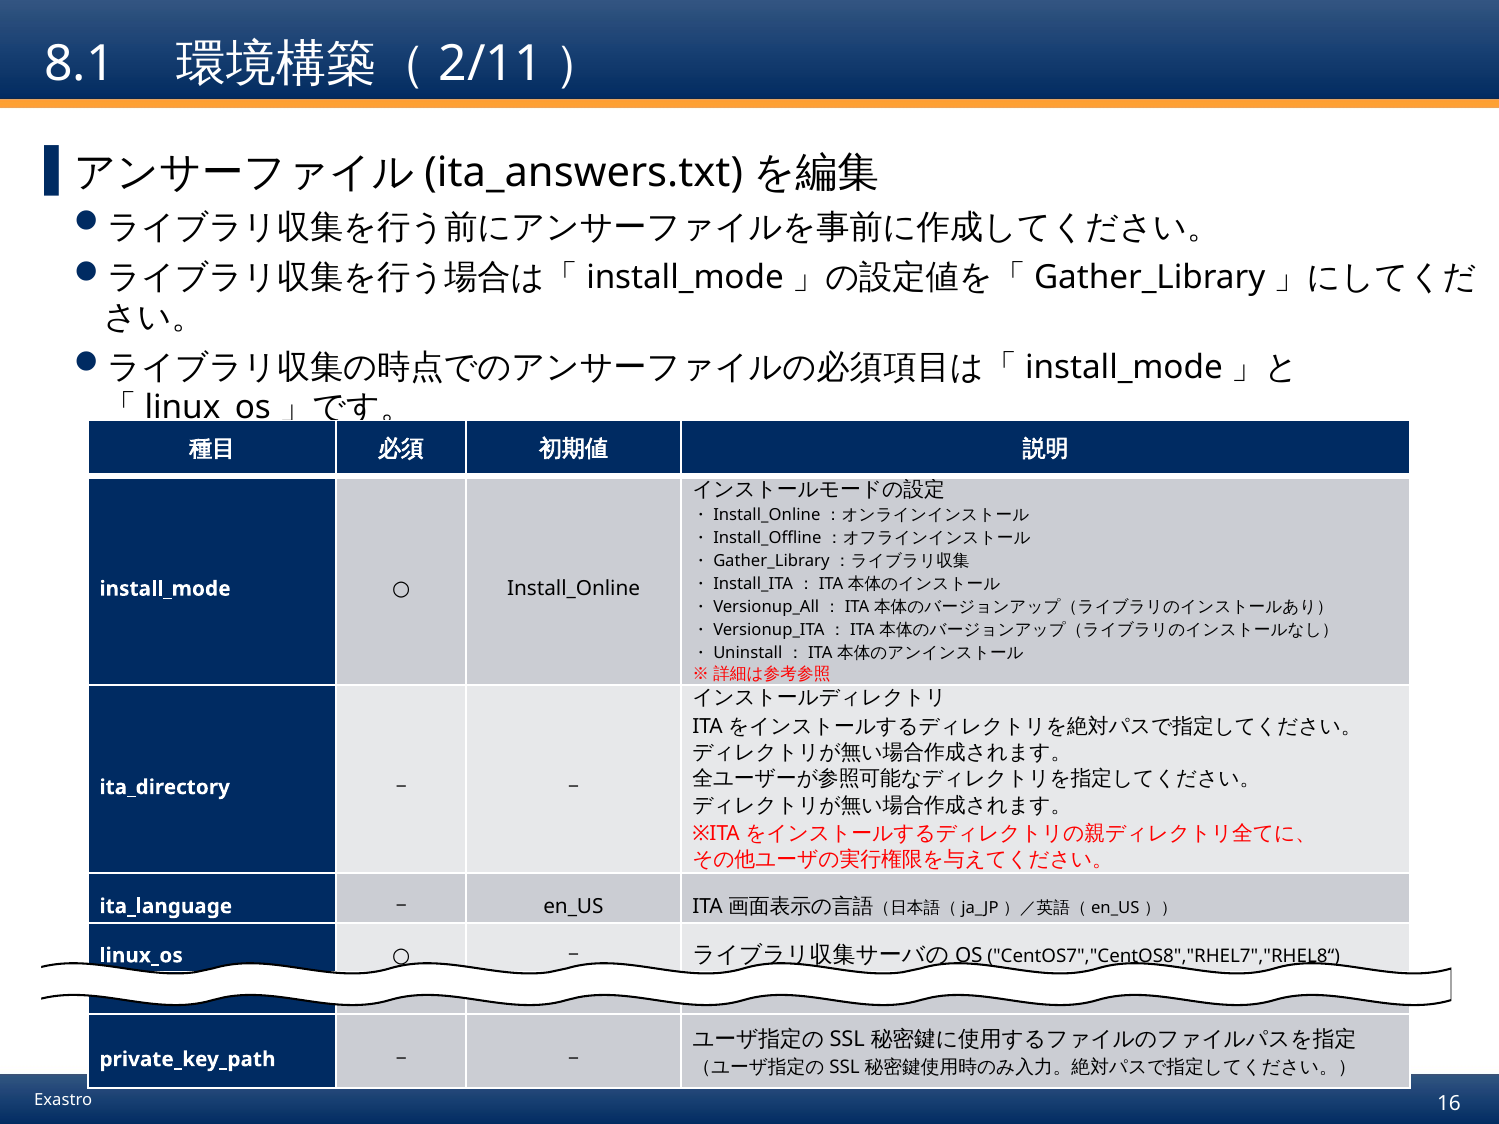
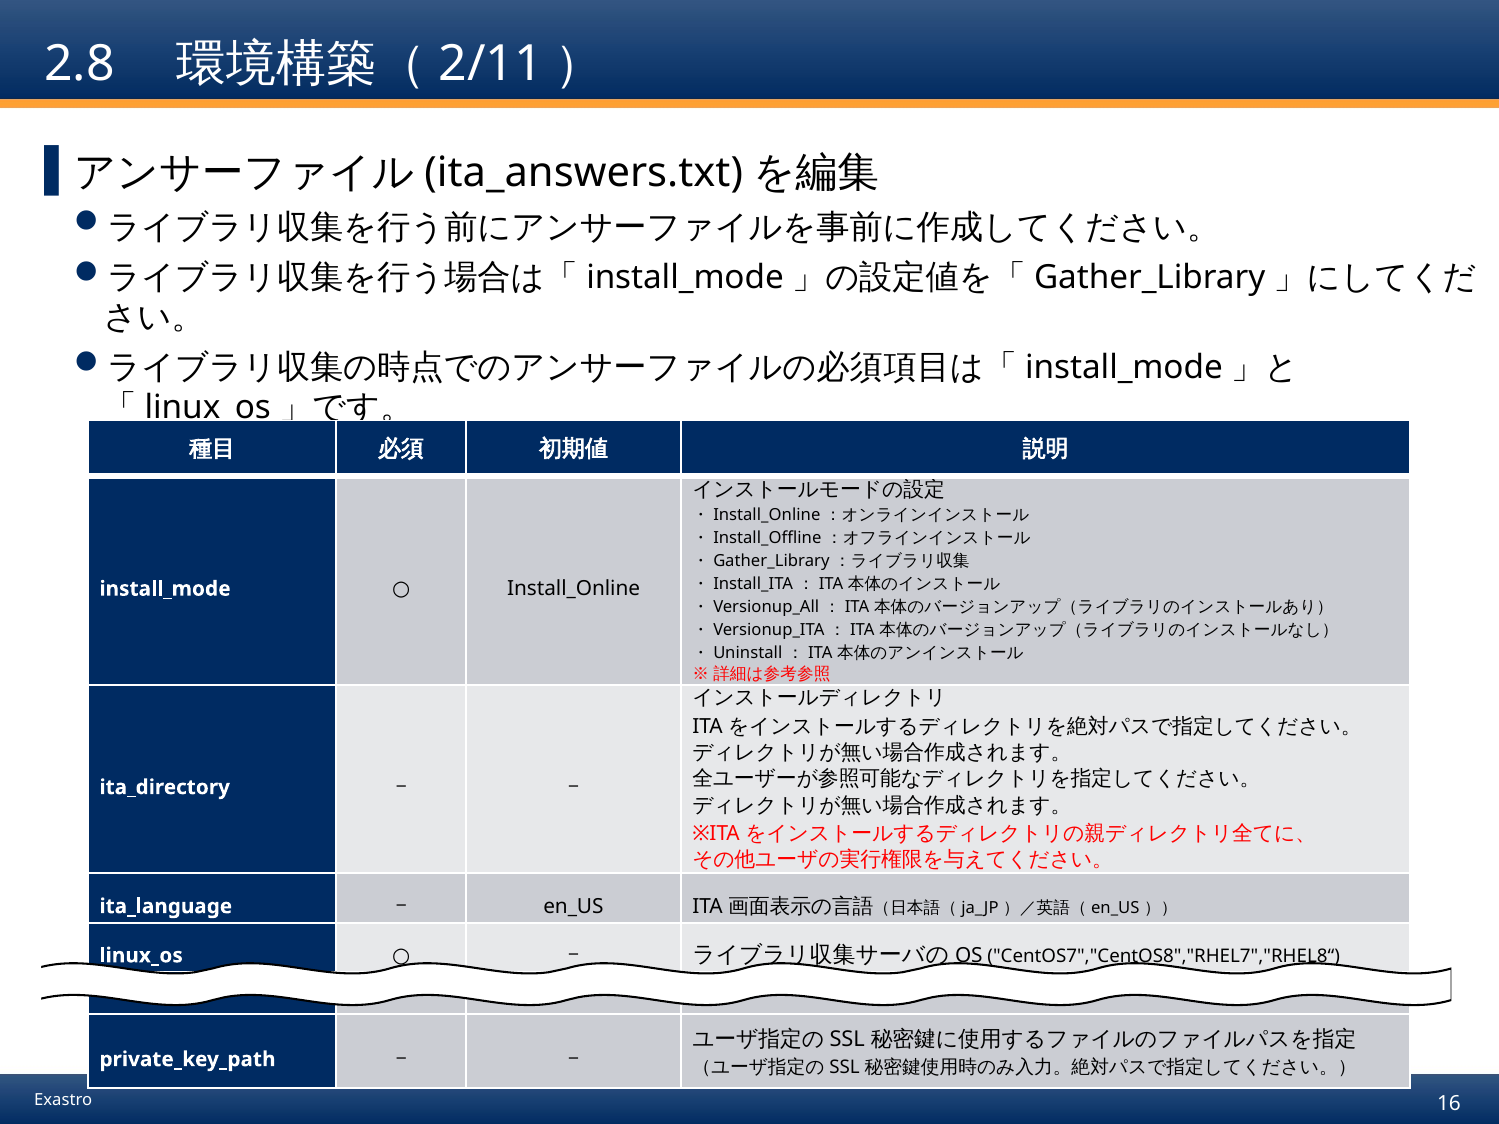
8.1: 8.1 -> 2.8
